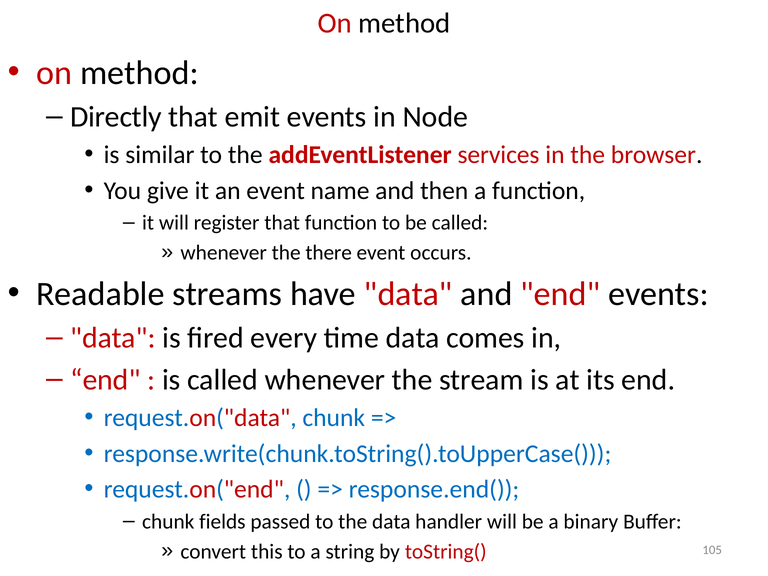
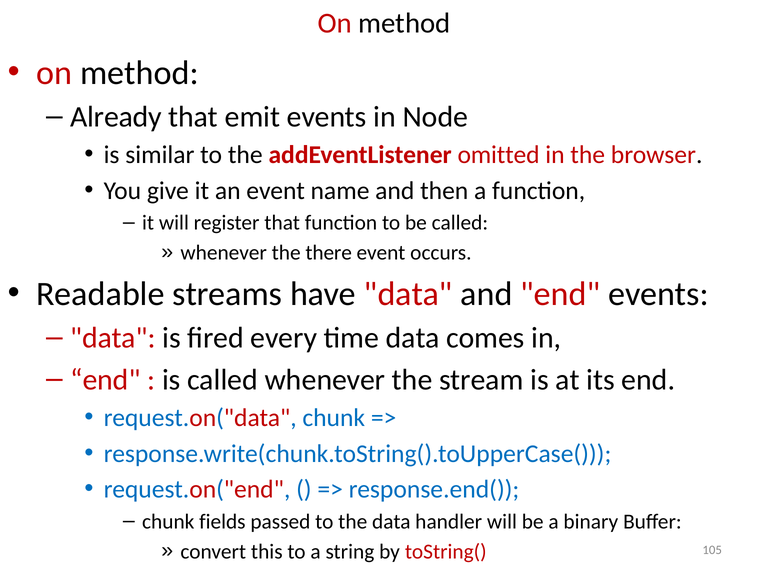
Directly: Directly -> Already
services: services -> omitted
